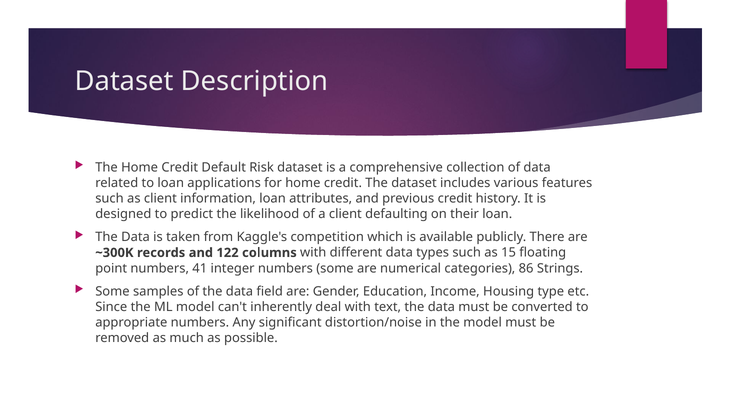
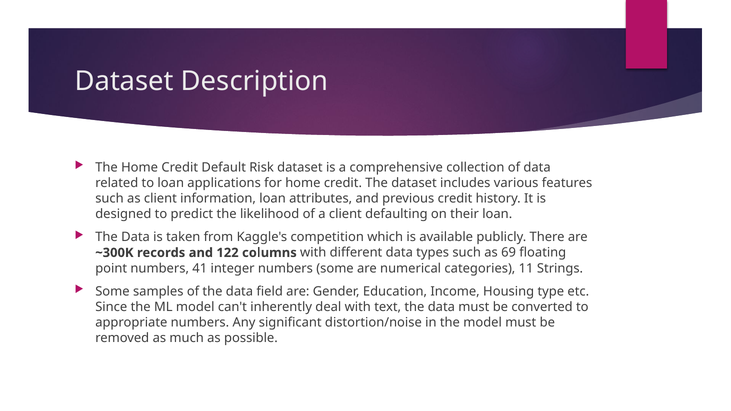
15: 15 -> 69
86: 86 -> 11
